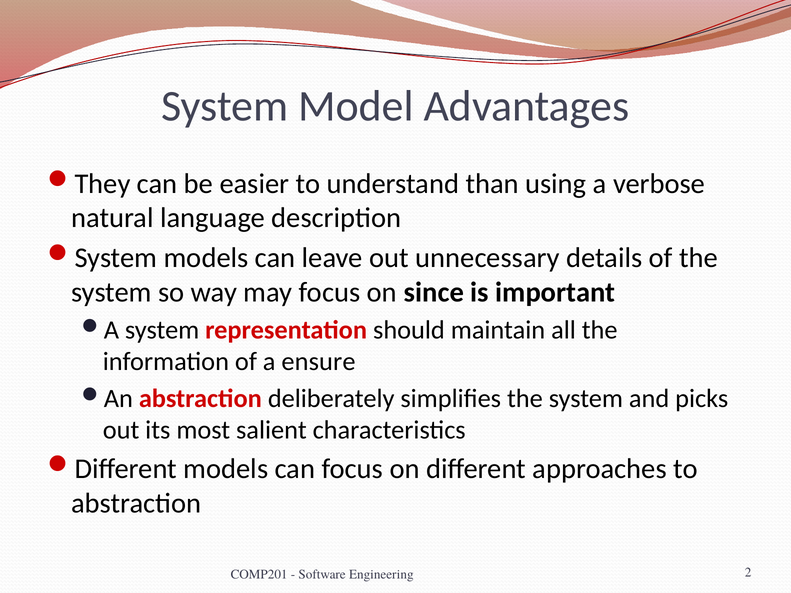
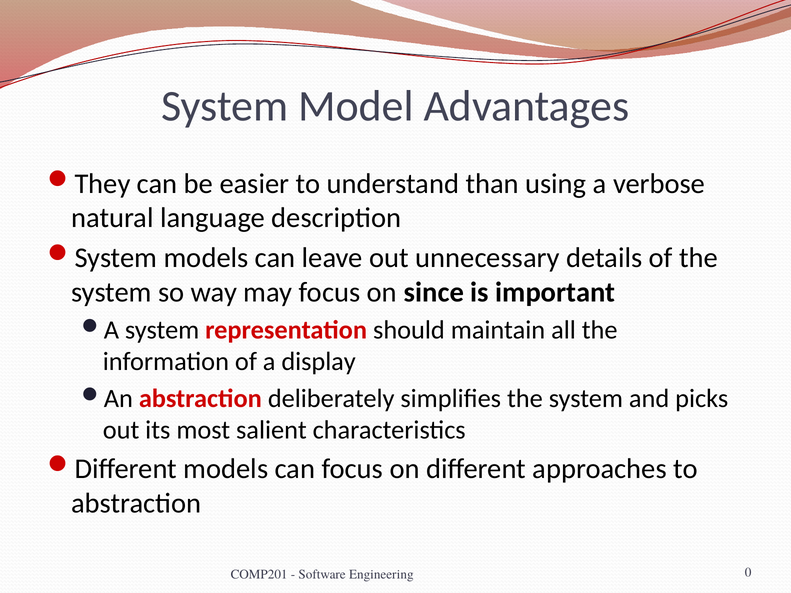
ensure: ensure -> display
2: 2 -> 0
